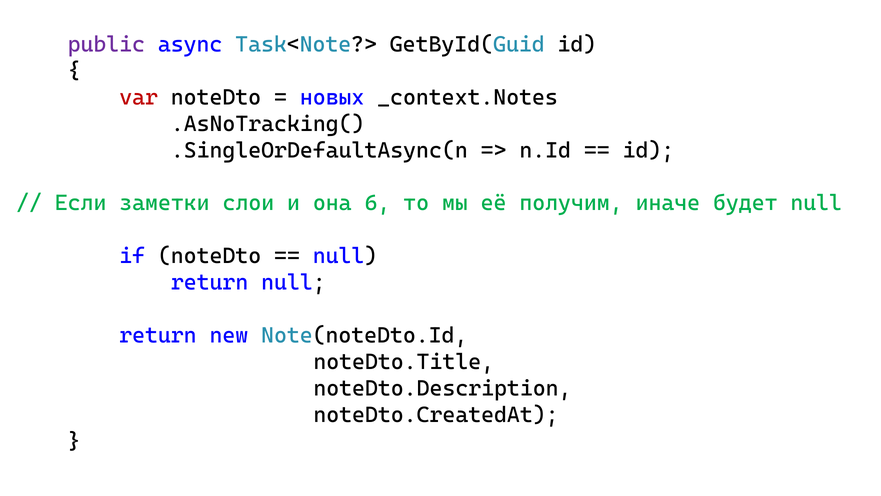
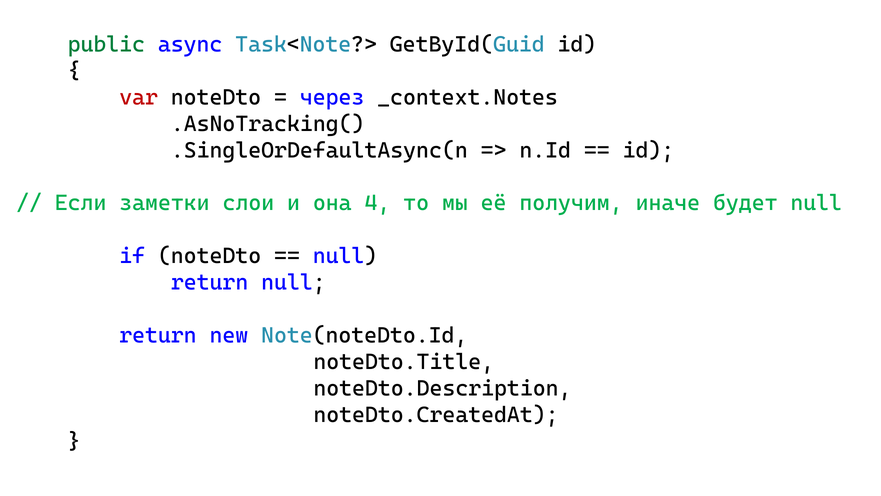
public colour: purple -> green
новых: новых -> через
6: 6 -> 4
